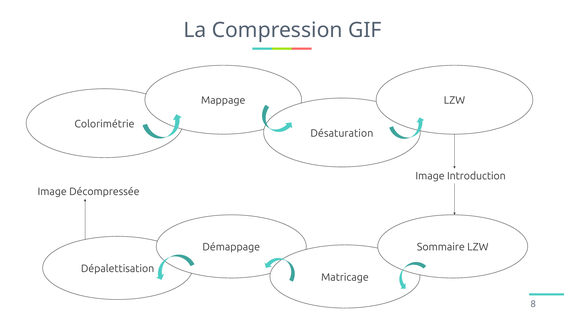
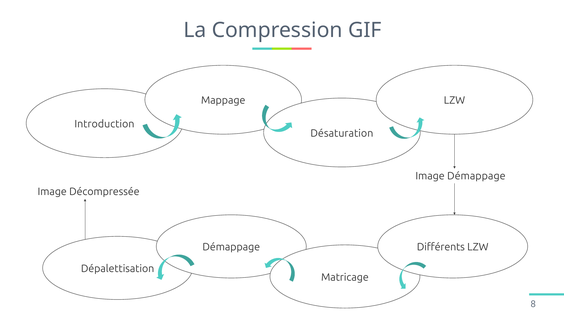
Colorimétrie: Colorimétrie -> Introduction
Image Introduction: Introduction -> Démappage
Sommaire: Sommaire -> Différents
